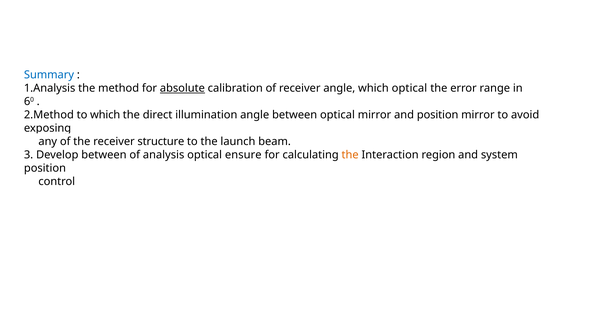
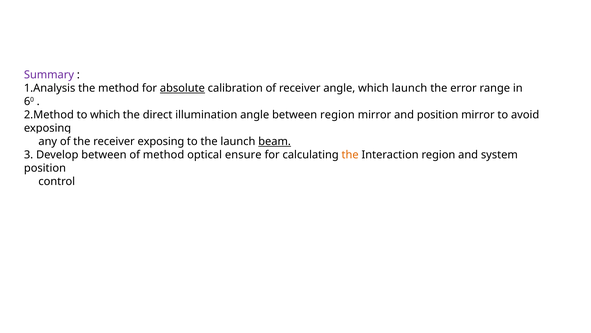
Summary colour: blue -> purple
which optical: optical -> launch
between optical: optical -> region
receiver structure: structure -> exposing
beam underline: none -> present
of analysis: analysis -> method
